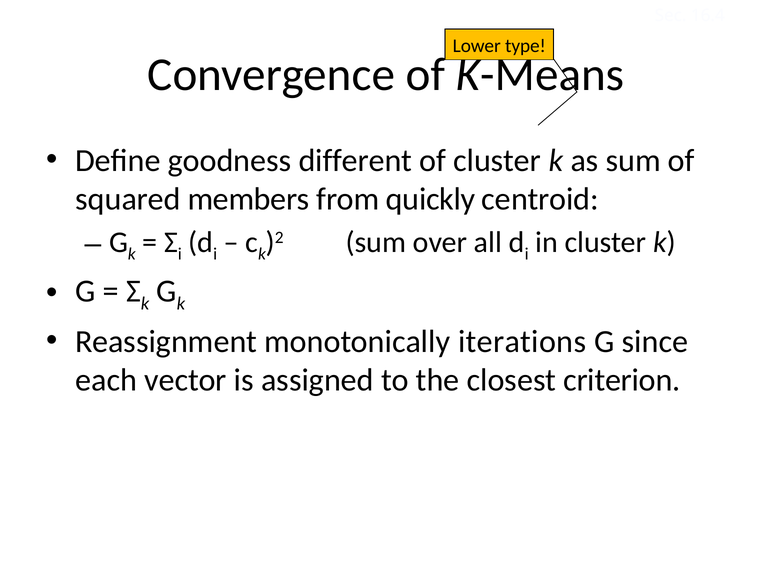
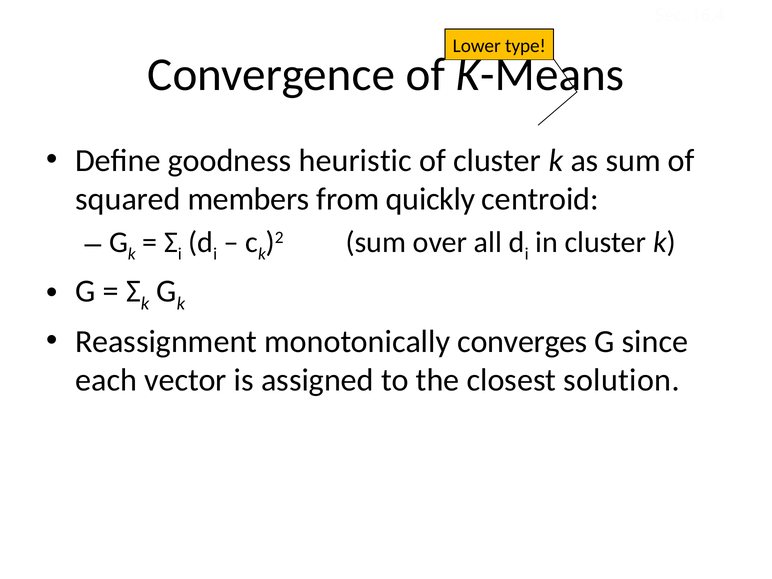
different: different -> heuristic
iterations: iterations -> converges
criterion: criterion -> solution
